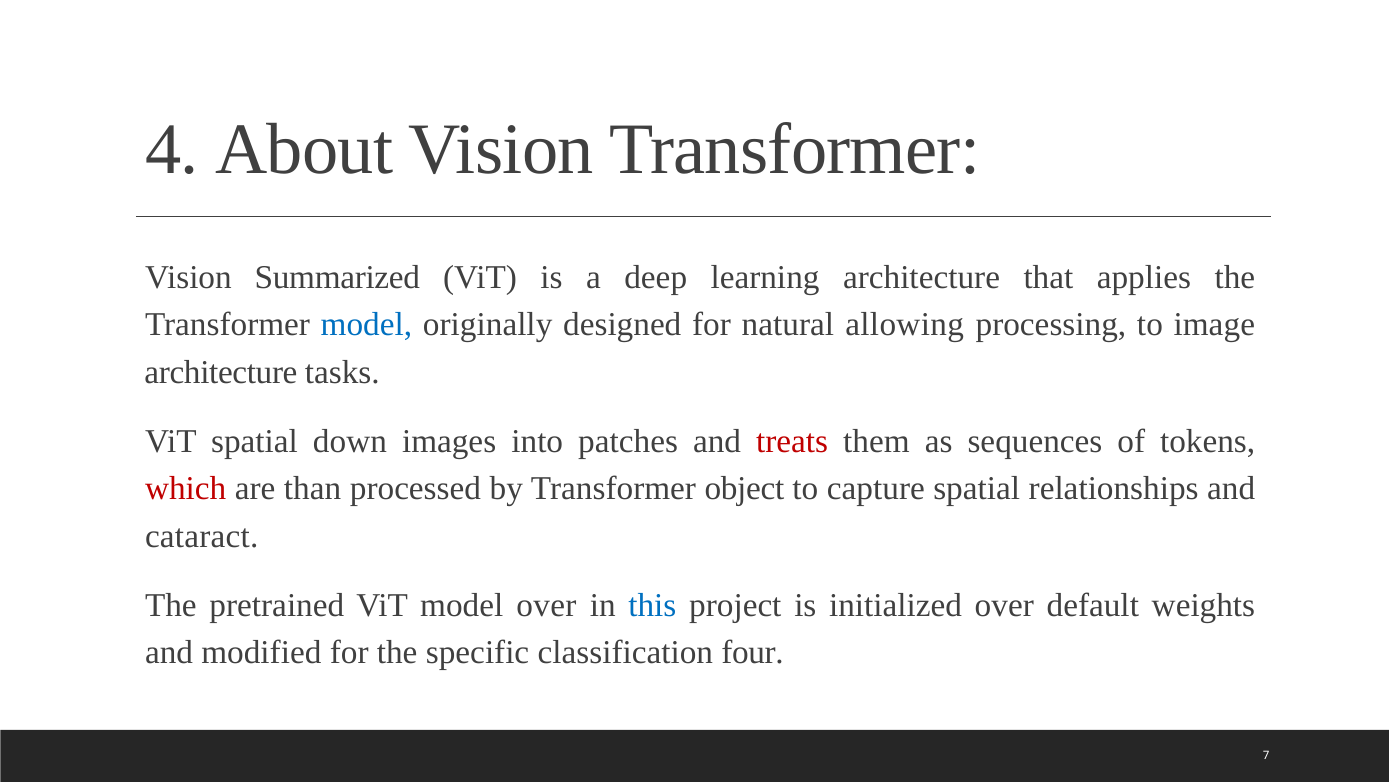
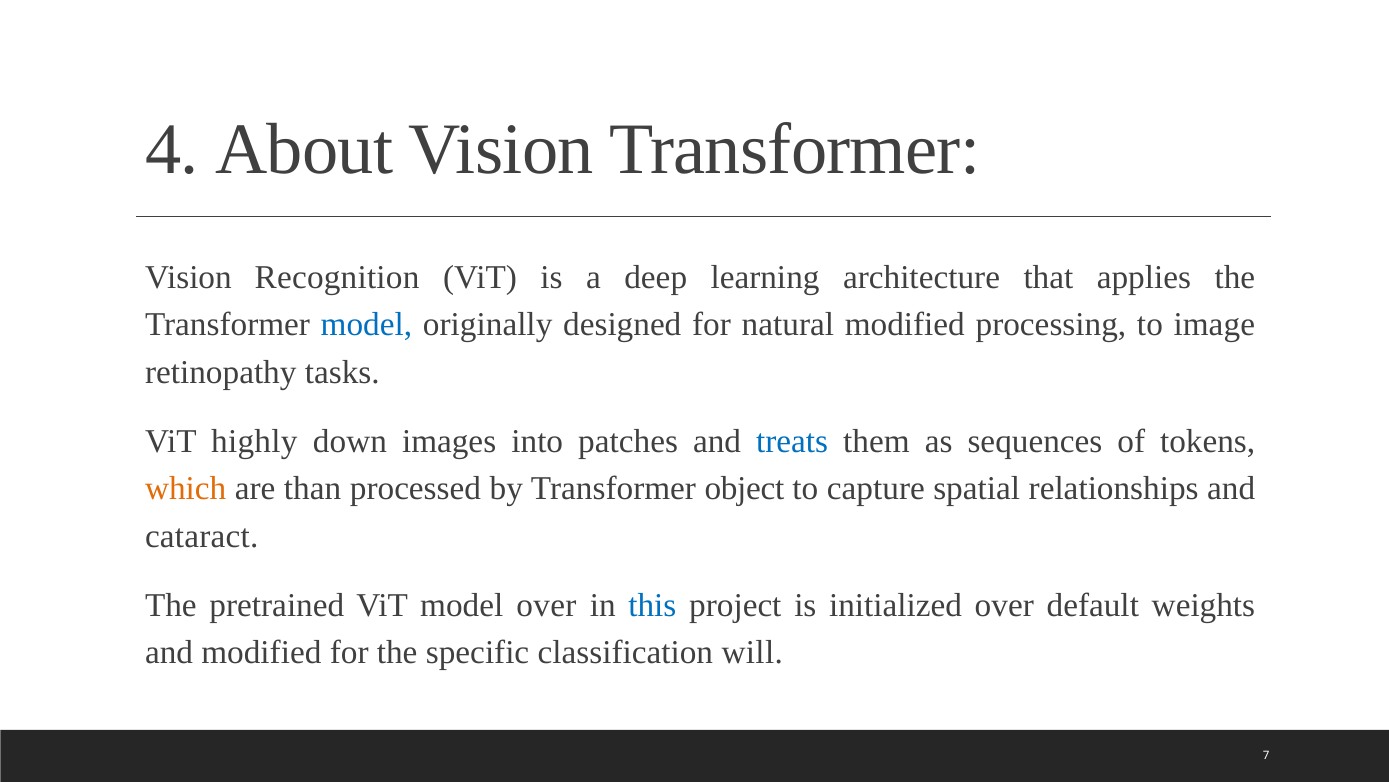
Summarized: Summarized -> Recognition
natural allowing: allowing -> modified
architecture at (221, 373): architecture -> retinopathy
ViT spatial: spatial -> highly
treats colour: red -> blue
which colour: red -> orange
four: four -> will
